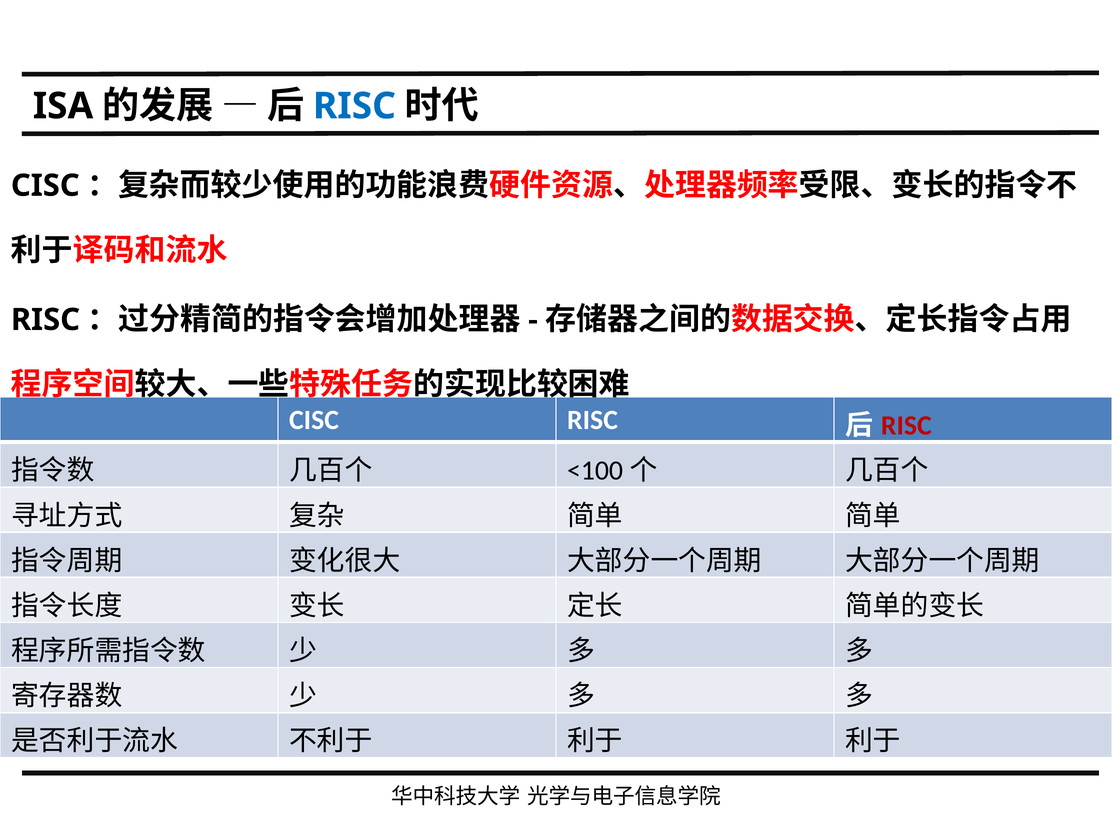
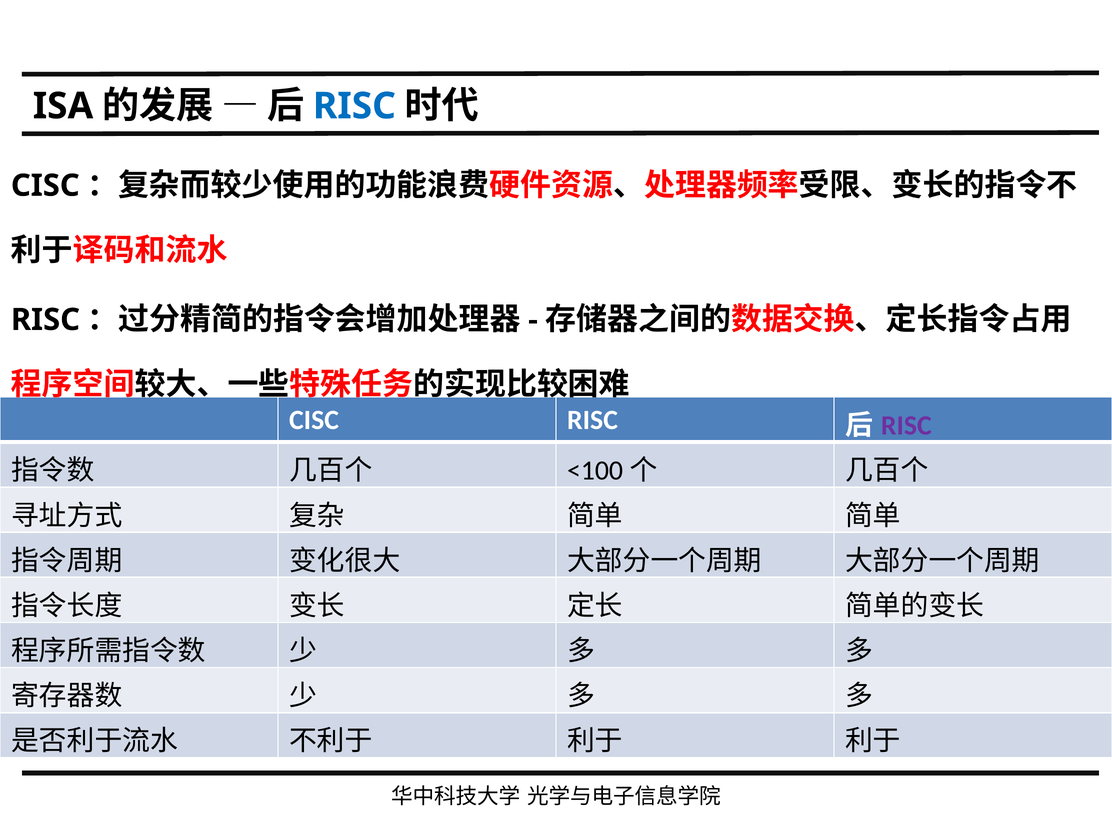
RISC at (906, 426) colour: red -> purple
